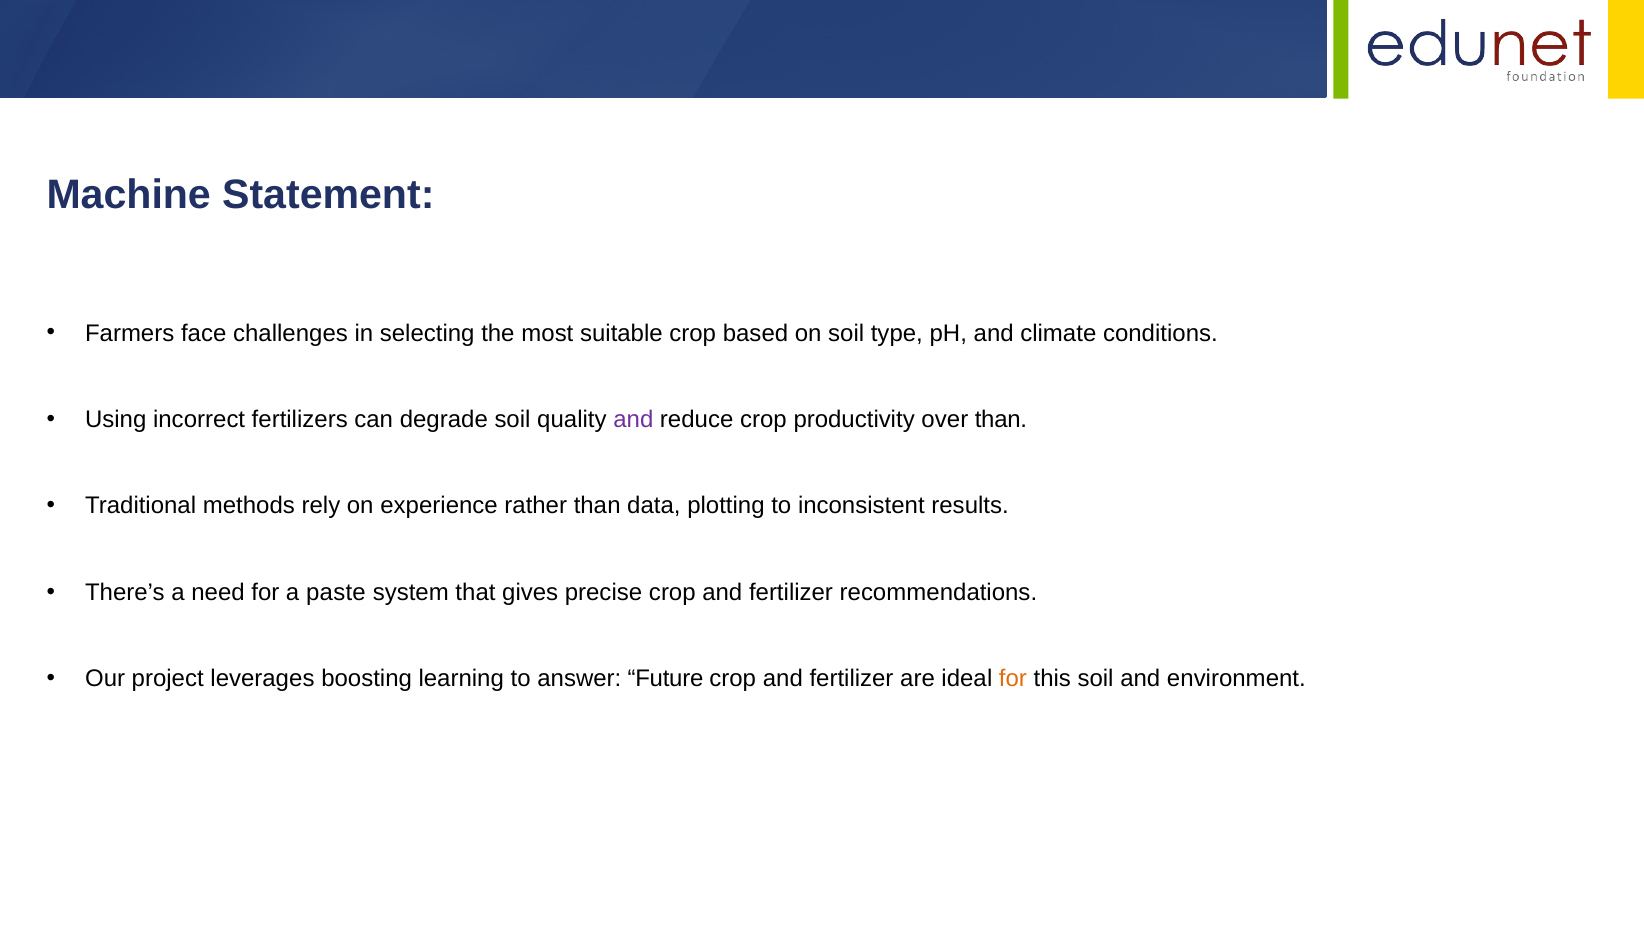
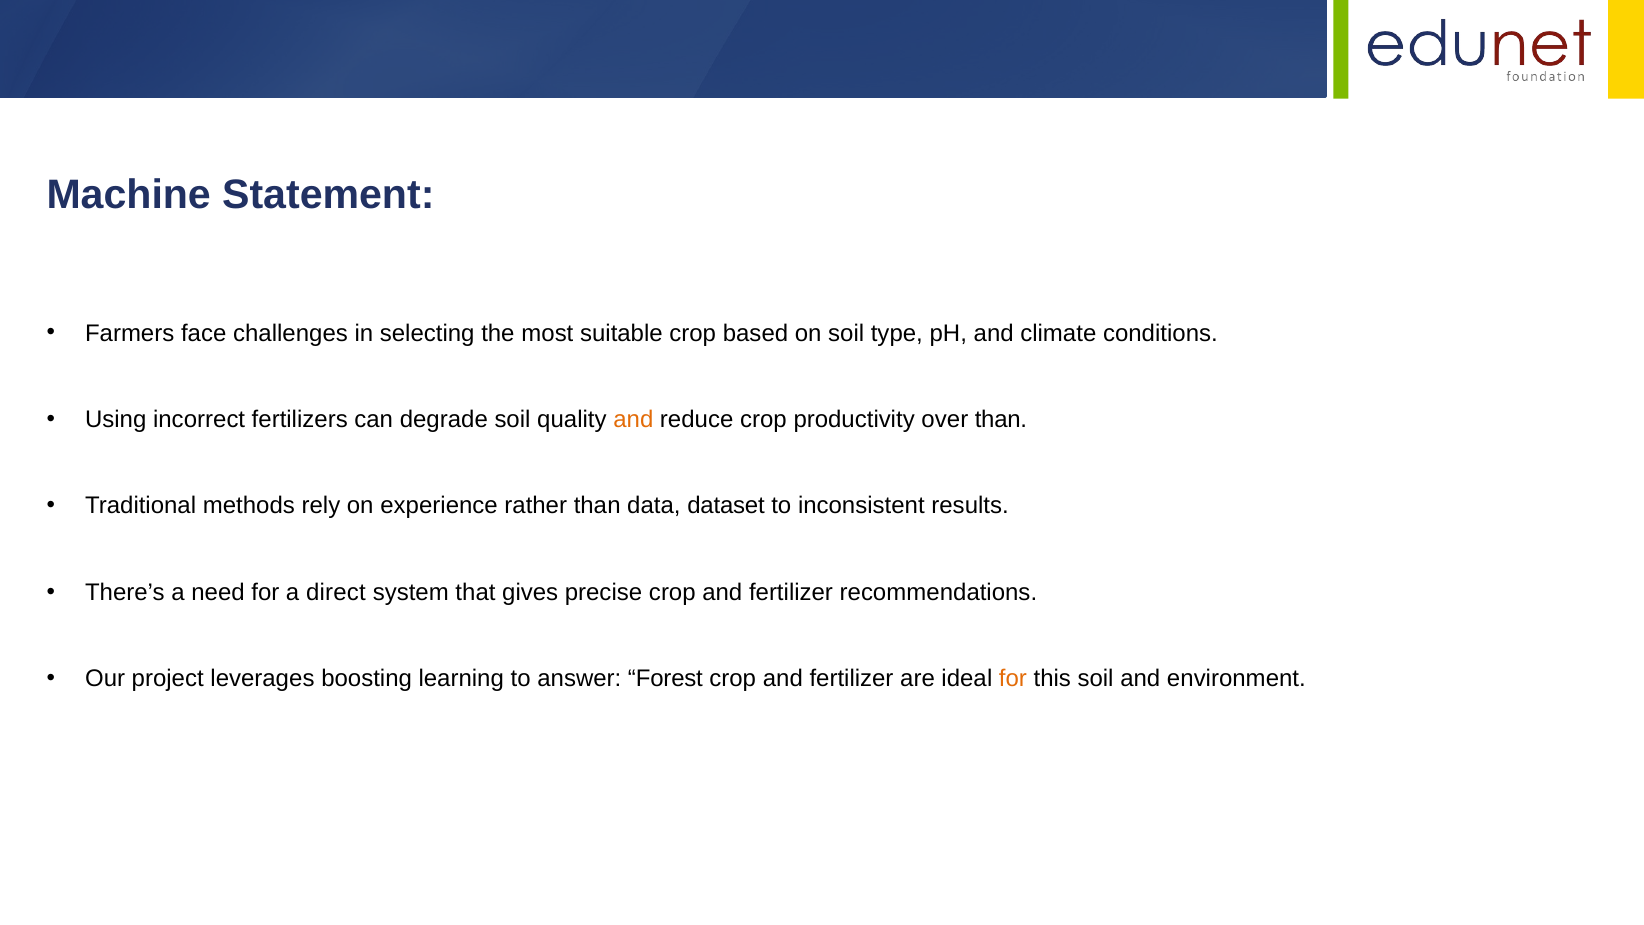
and at (633, 420) colour: purple -> orange
plotting: plotting -> dataset
paste: paste -> direct
Future: Future -> Forest
